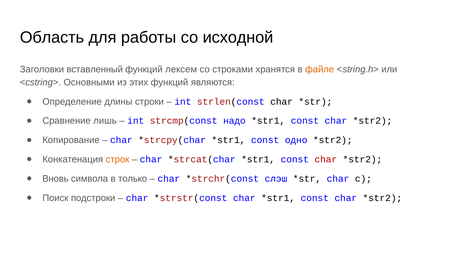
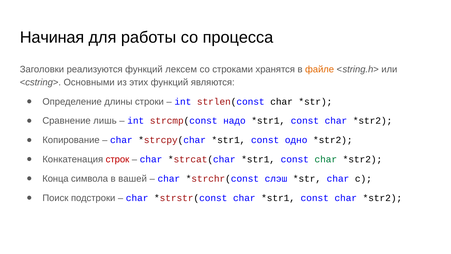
Область: Область -> Начиная
исходной: исходной -> процесса
вставленный: вставленный -> реализуются
строк colour: orange -> red
char at (326, 159) colour: red -> green
Вновь: Вновь -> Конца
только: только -> вашей
